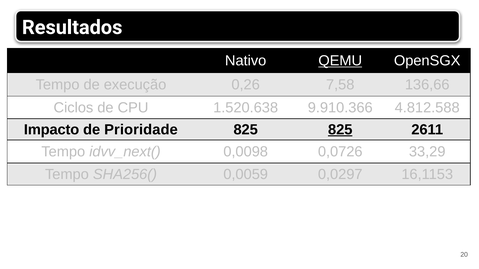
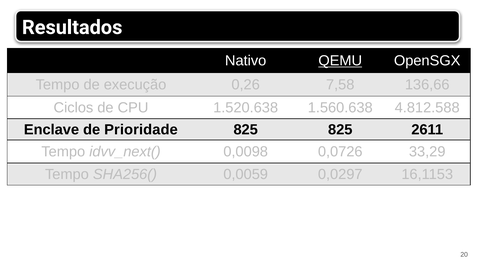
9.910.366: 9.910.366 -> 1.560.638
Impacto: Impacto -> Enclave
825 at (340, 130) underline: present -> none
